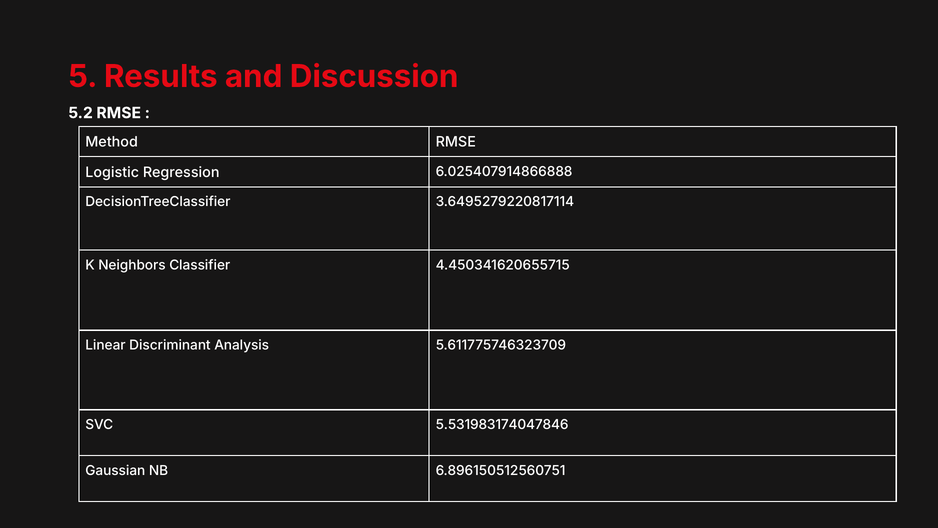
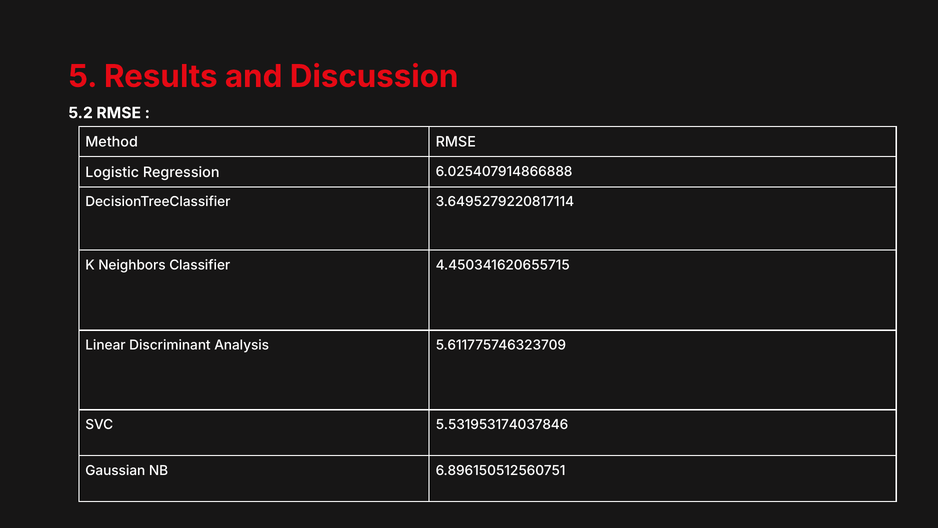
5.531983174047846: 5.531983174047846 -> 5.531953174037846
